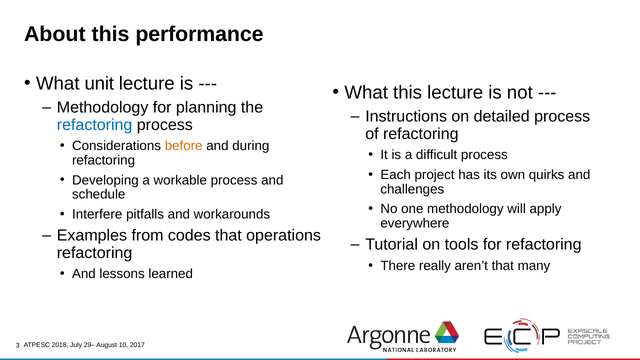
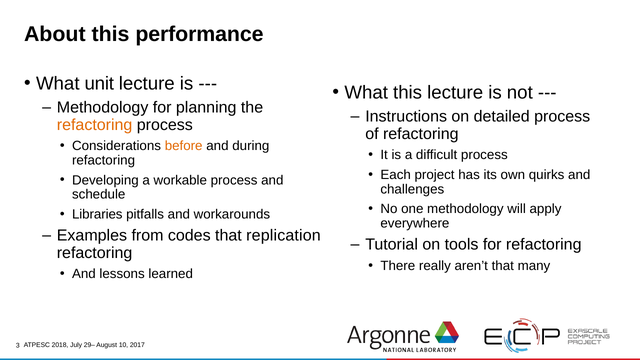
refactoring at (95, 125) colour: blue -> orange
Interfere: Interfere -> Libraries
operations: operations -> replication
